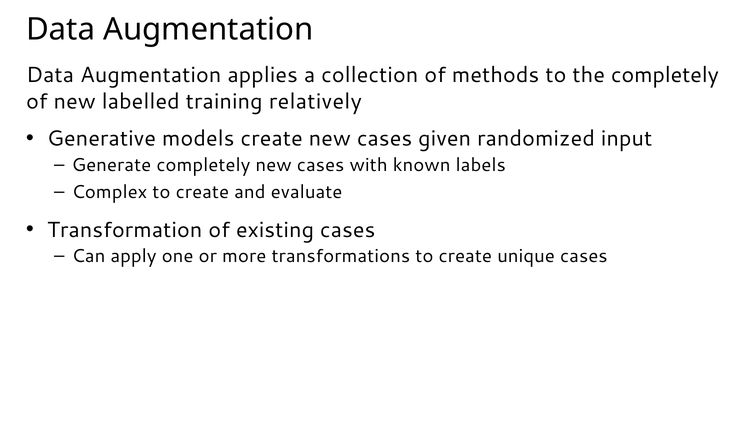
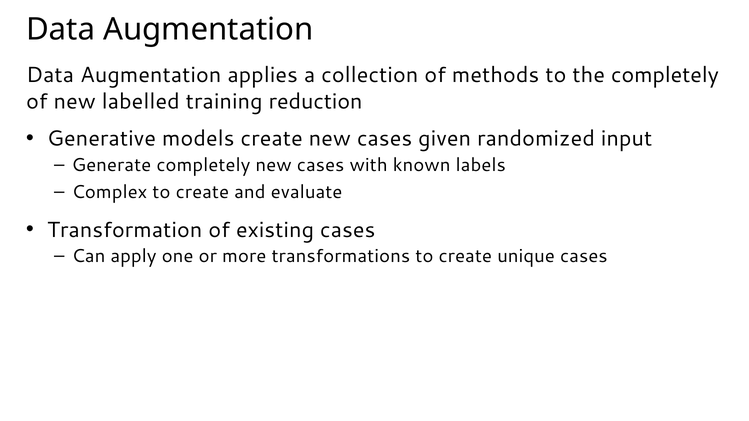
relatively: relatively -> reduction
